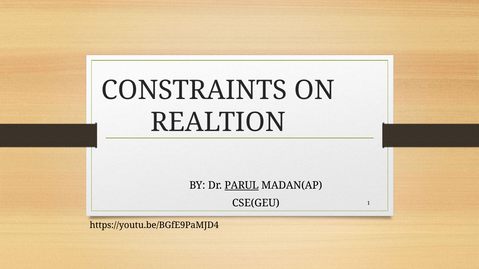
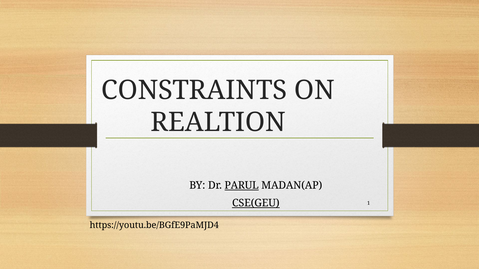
CSE(GEU underline: none -> present
